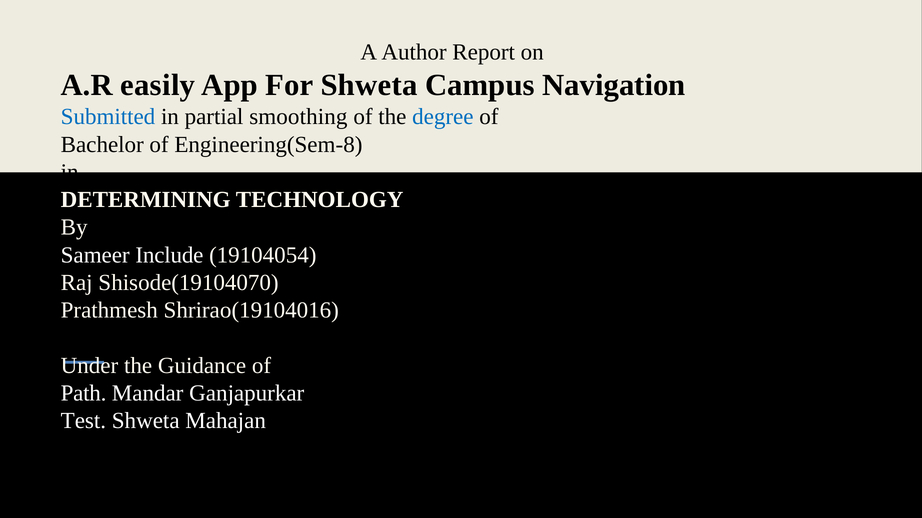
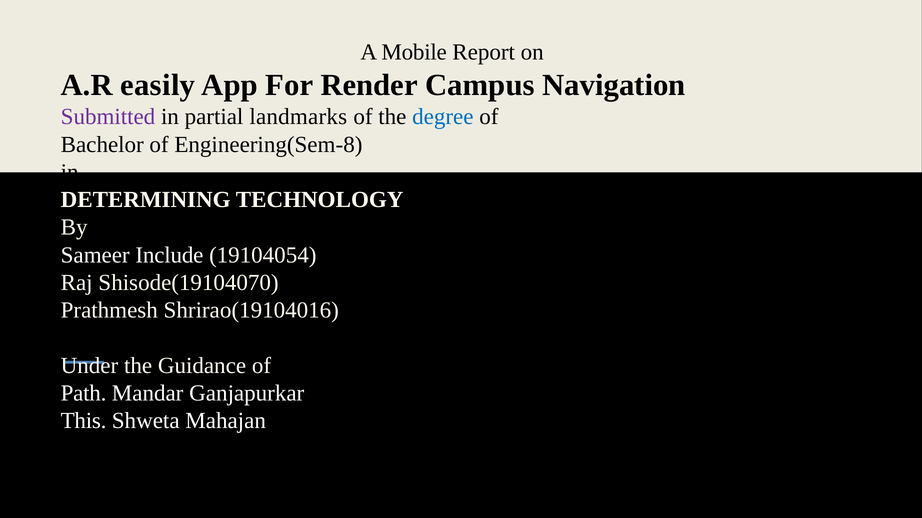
Author: Author -> Mobile
For Shweta: Shweta -> Render
Submitted colour: blue -> purple
smoothing: smoothing -> landmarks
Test: Test -> This
